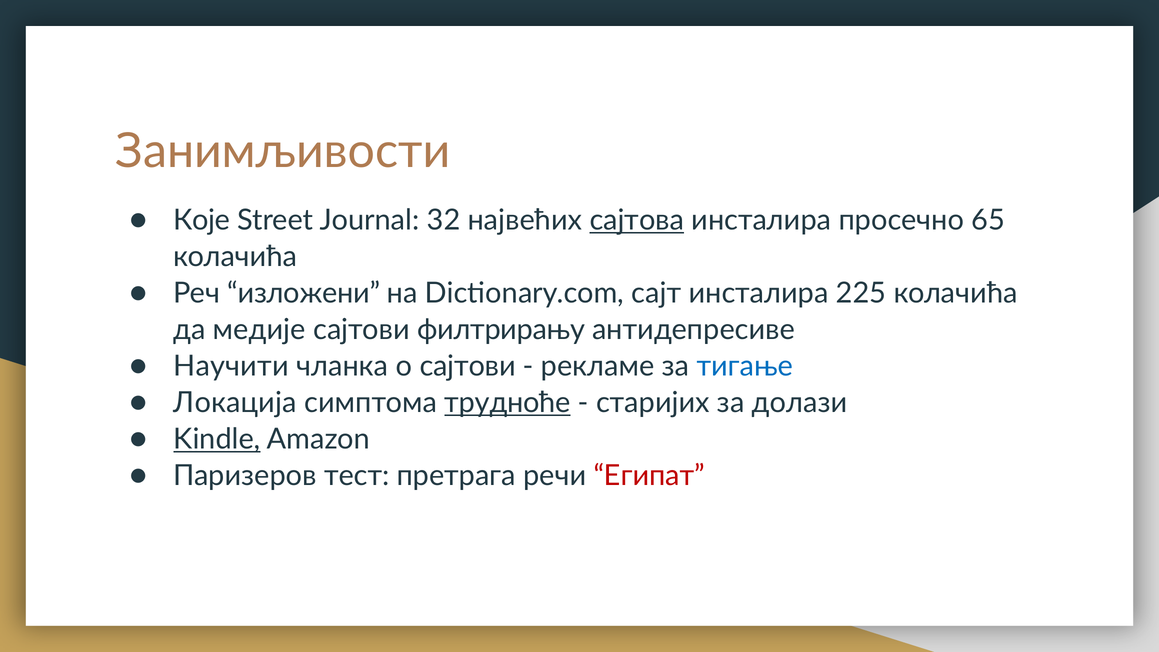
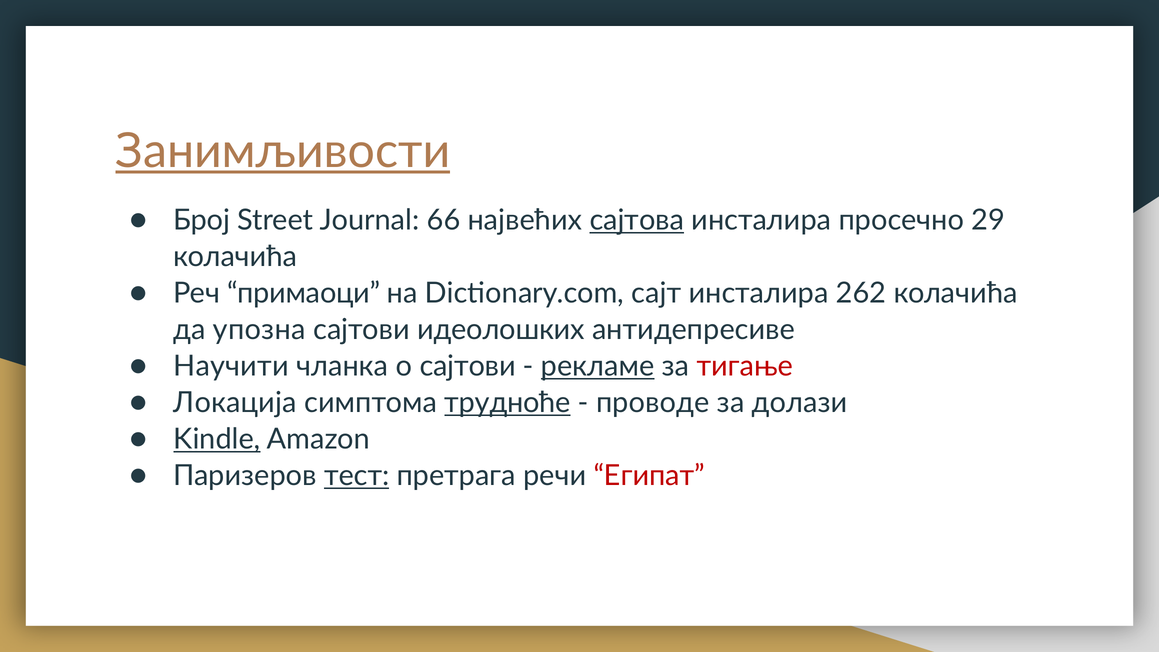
Занимљивости underline: none -> present
Које: Које -> Број
32: 32 -> 66
65: 65 -> 29
изложени: изложени -> примаоци
225: 225 -> 262
медије: медије -> упозна
филтрирању: филтрирању -> идеолошких
рекламе underline: none -> present
тигање colour: blue -> red
старијих: старијих -> проводе
тест underline: none -> present
